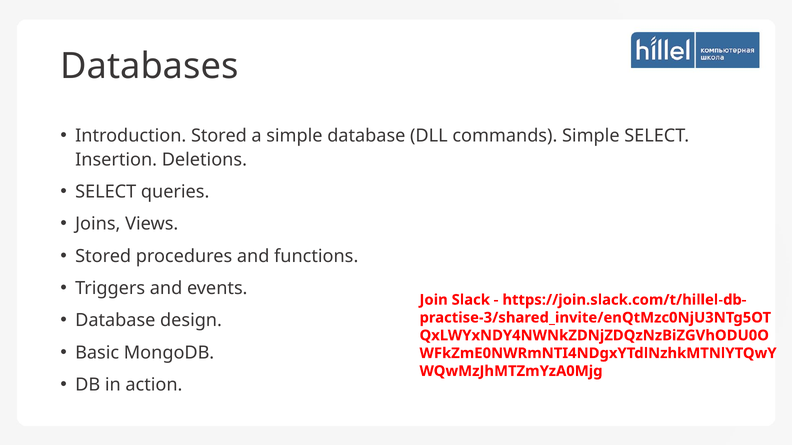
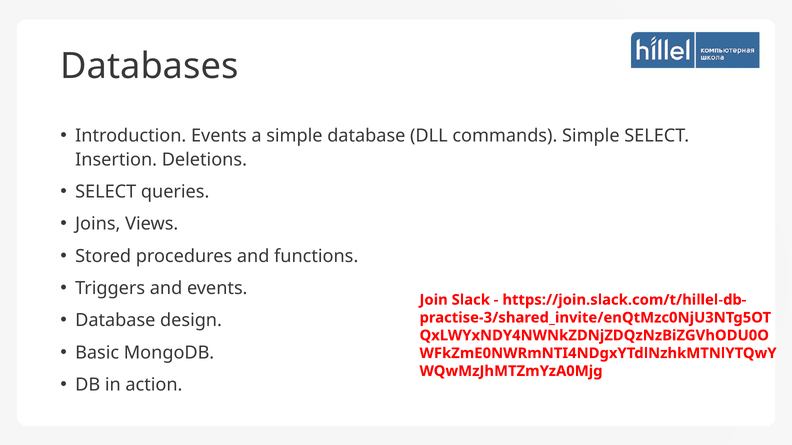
Introduction Stored: Stored -> Events
